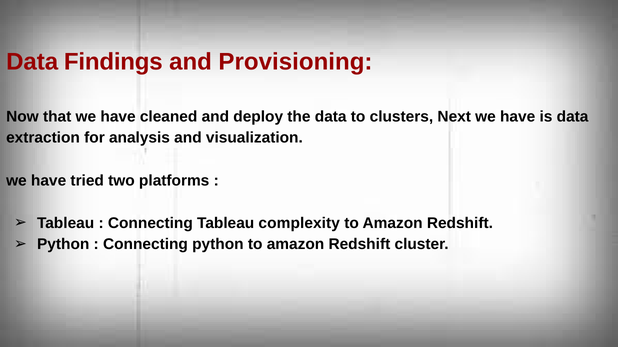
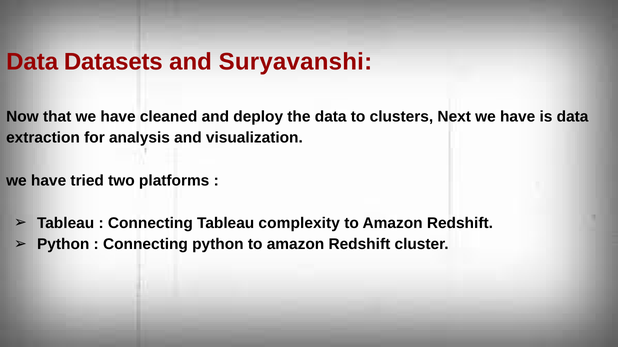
Findings: Findings -> Datasets
Provisioning: Provisioning -> Suryavanshi
